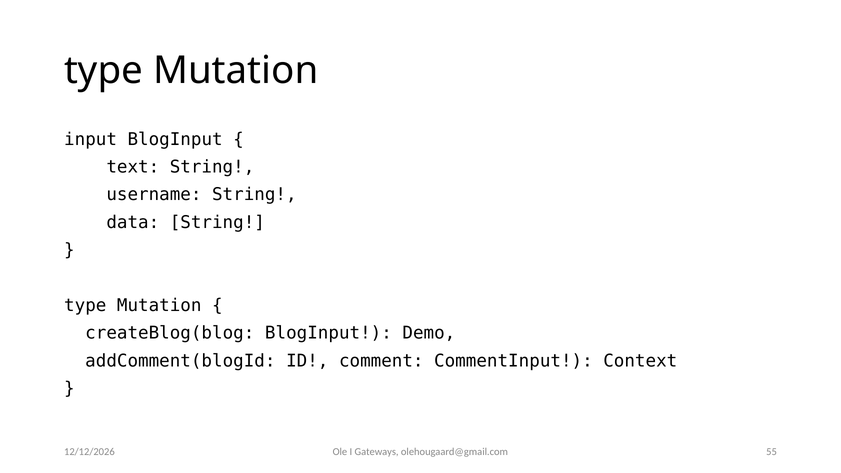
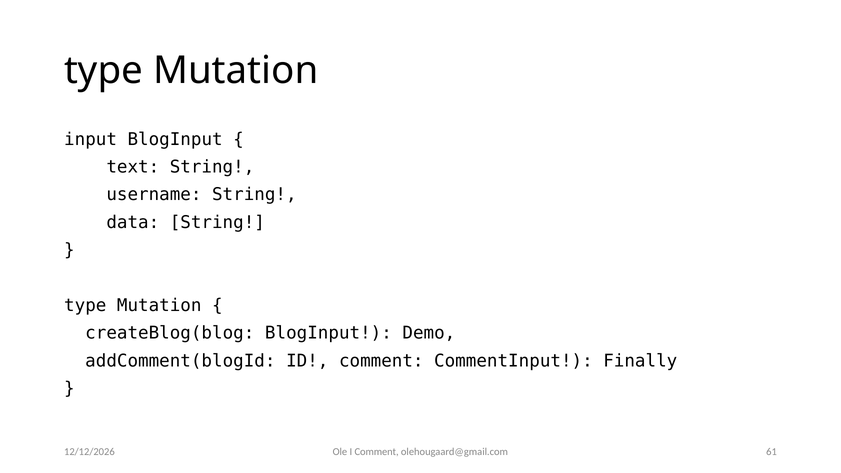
Context: Context -> Finally
I Gateways: Gateways -> Comment
55: 55 -> 61
